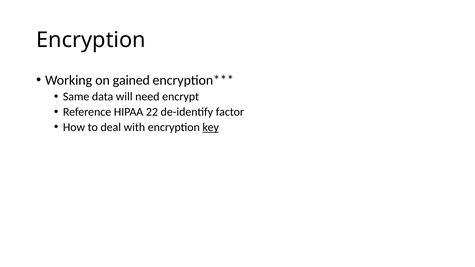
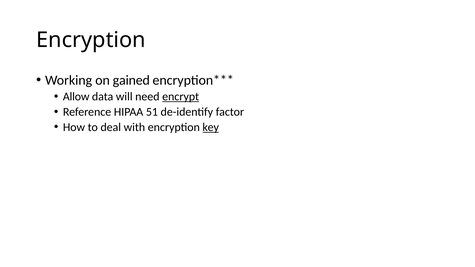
Same: Same -> Allow
encrypt underline: none -> present
22: 22 -> 51
